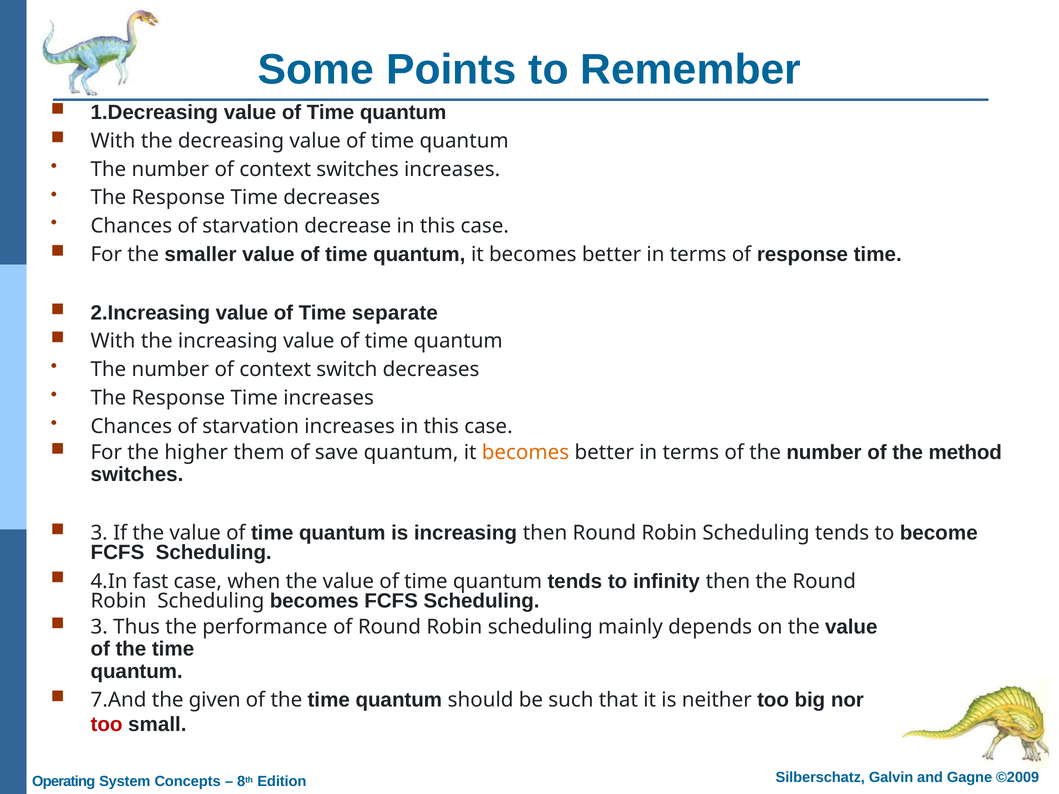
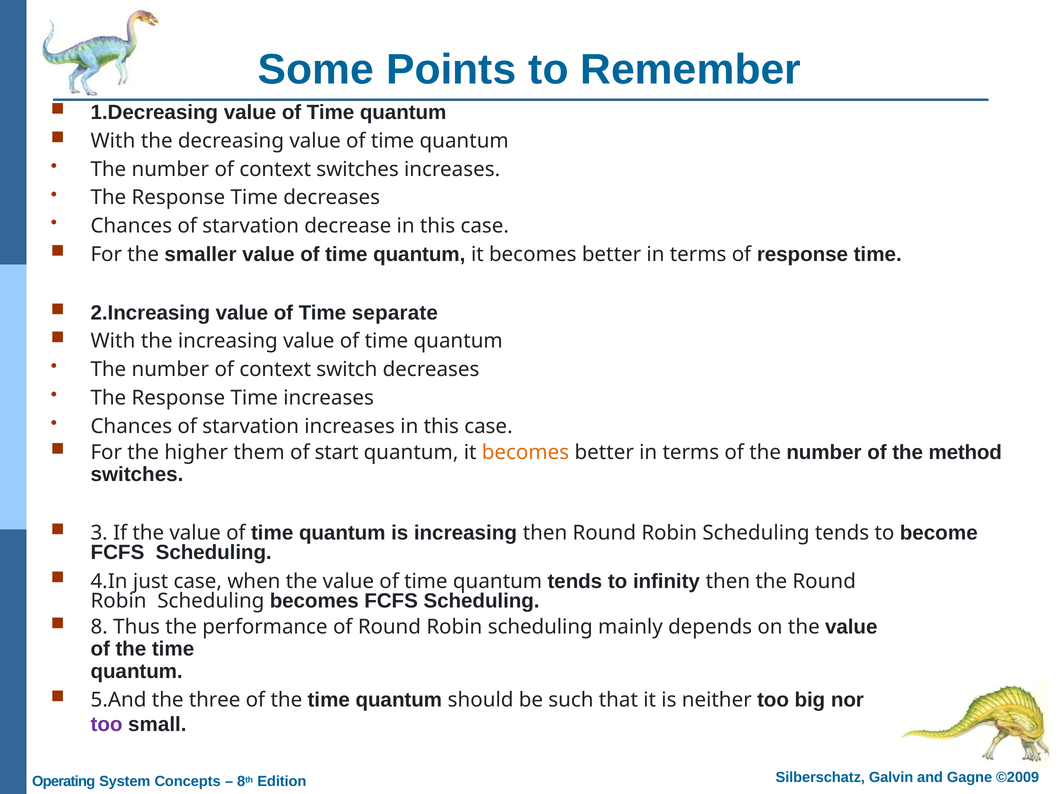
save: save -> start
fast: fast -> just
3 at (99, 627): 3 -> 8
7.And: 7.And -> 5.And
given: given -> three
too at (107, 725) colour: red -> purple
